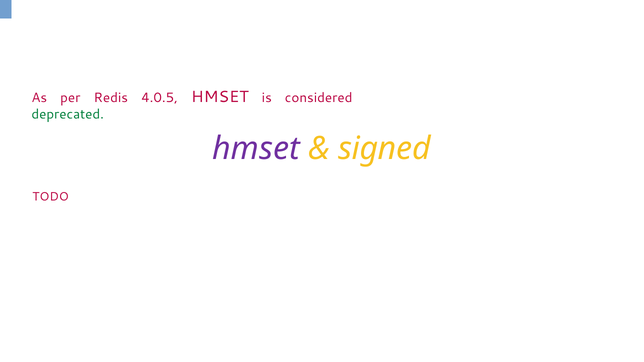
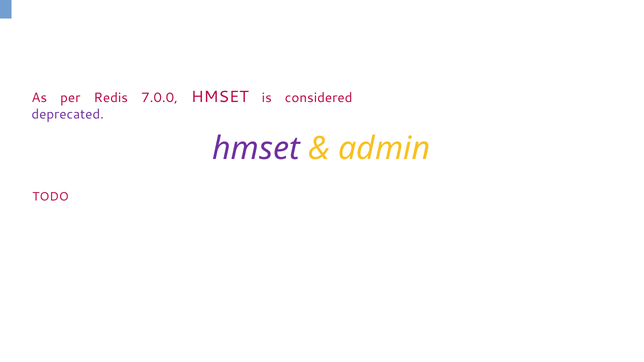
4.0.5: 4.0.5 -> 7.0.0
deprecated colour: green -> purple
signed: signed -> admin
